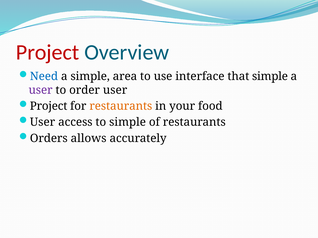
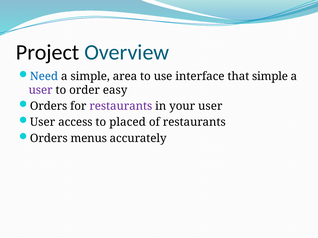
Project at (48, 53) colour: red -> black
order user: user -> easy
Project at (49, 106): Project -> Orders
restaurants at (121, 106) colour: orange -> purple
your food: food -> user
to simple: simple -> placed
allows: allows -> menus
